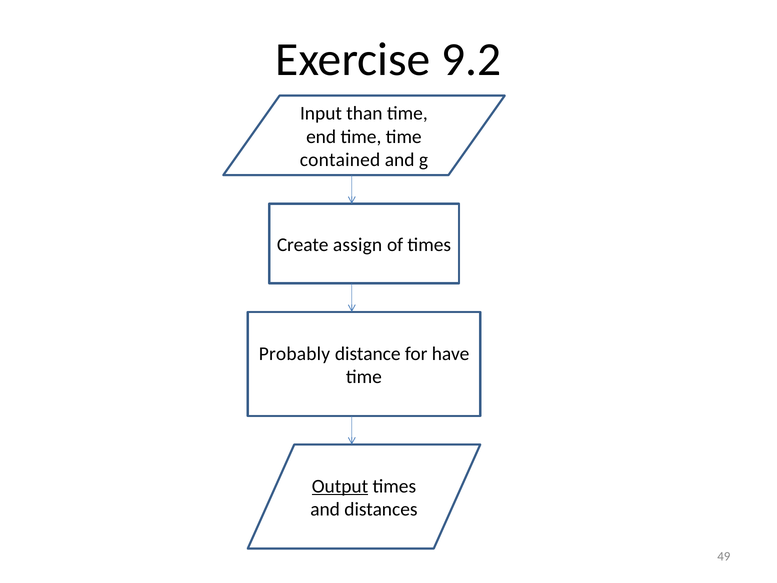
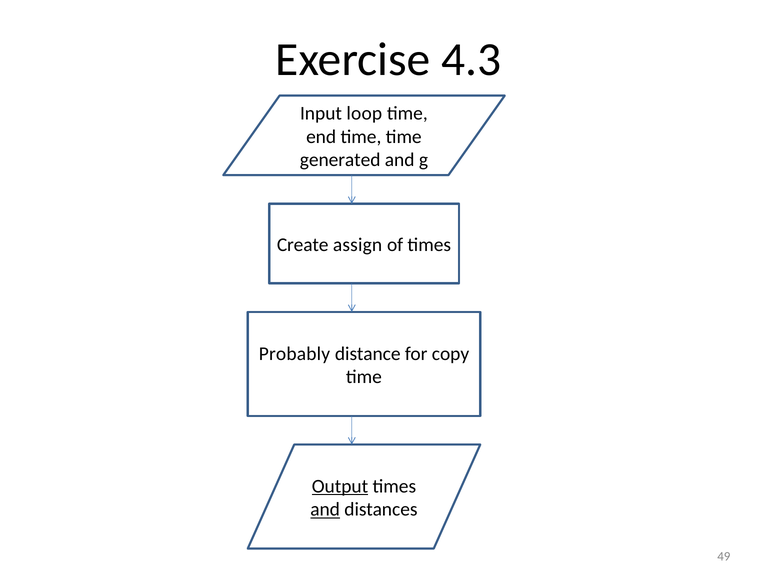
9.2: 9.2 -> 4.3
than: than -> loop
contained: contained -> generated
have: have -> copy
and at (325, 509) underline: none -> present
